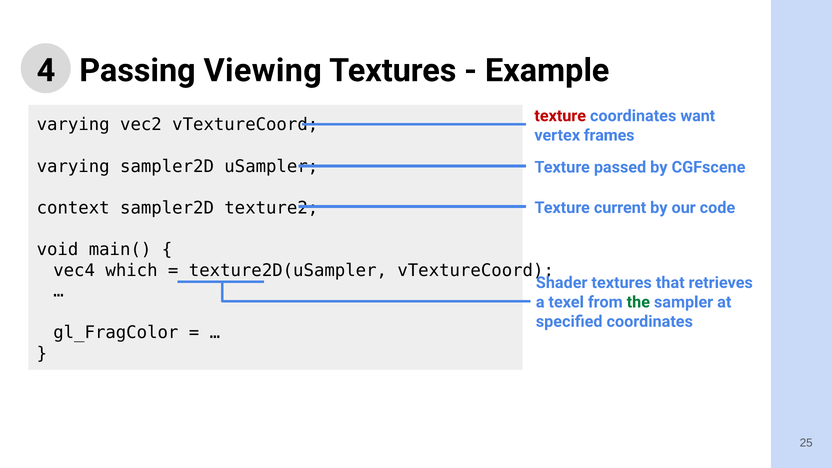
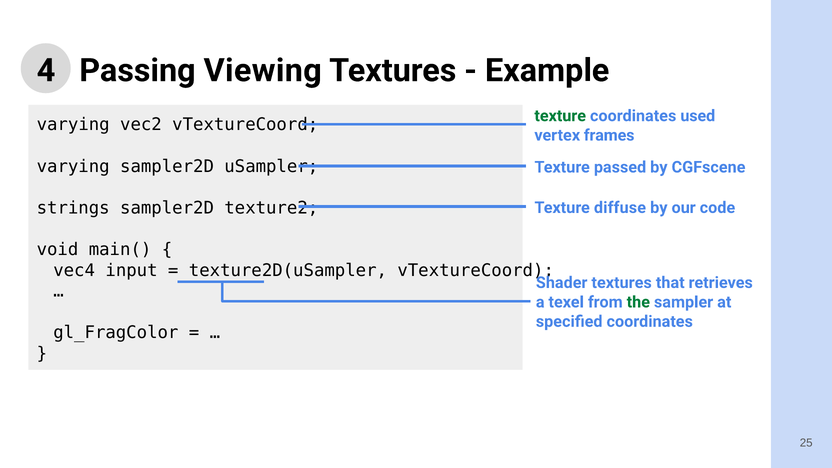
texture at (560, 116) colour: red -> green
want: want -> used
context: context -> strings
current: current -> diffuse
which: which -> input
